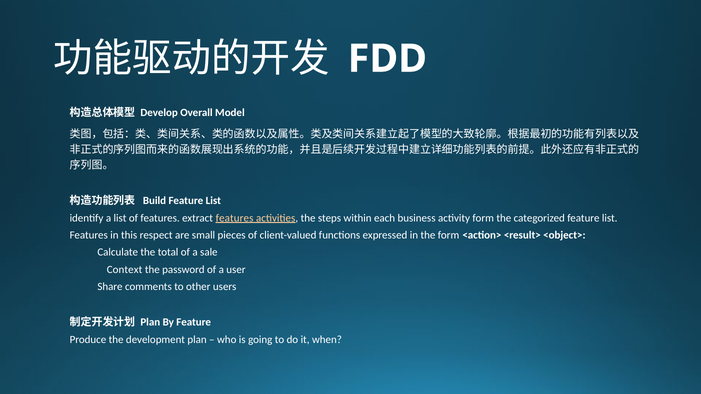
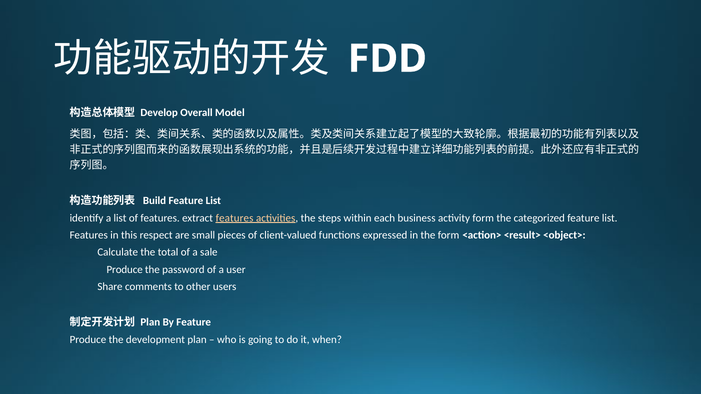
Context at (125, 270): Context -> Produce
